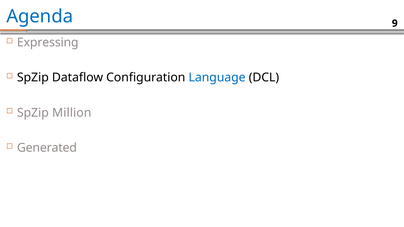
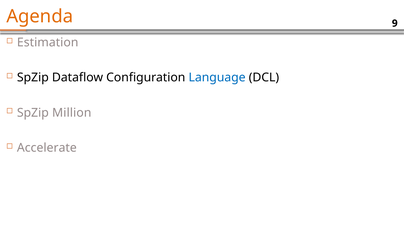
Agenda colour: blue -> orange
Expressing: Expressing -> Estimation
Generated: Generated -> Accelerate
